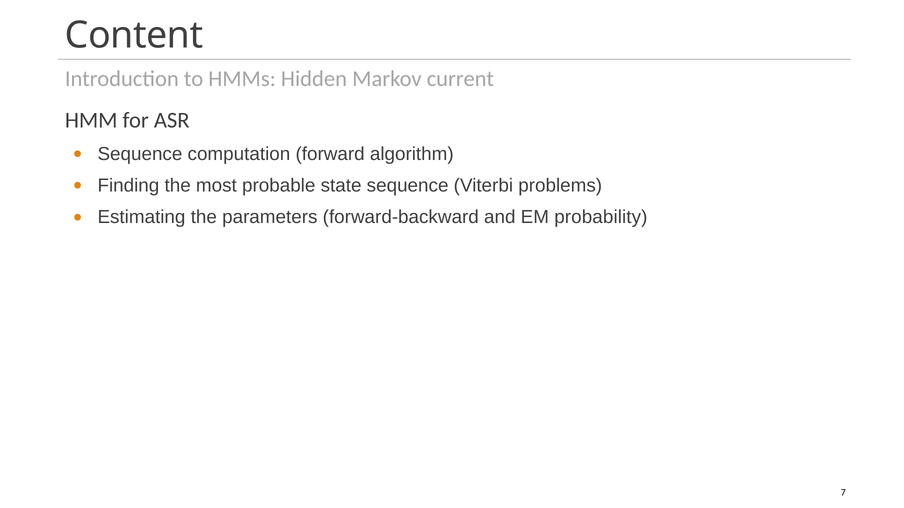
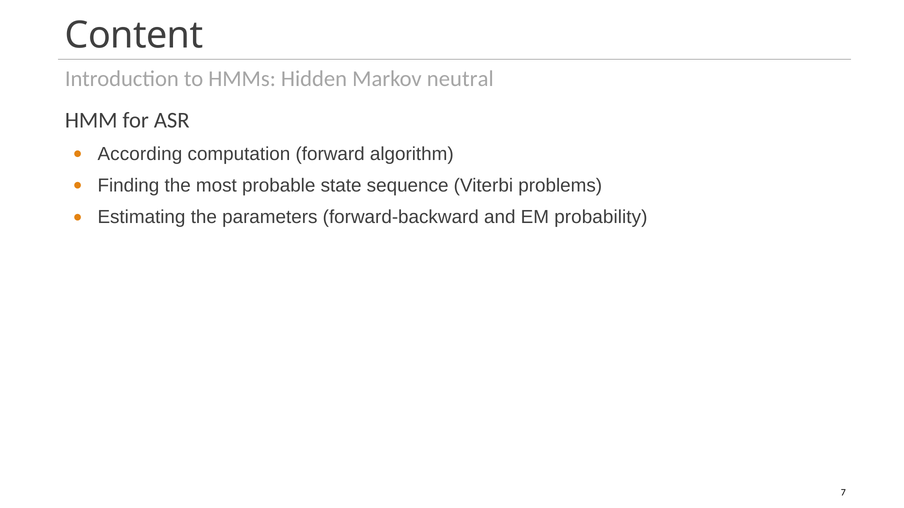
current: current -> neutral
Sequence at (140, 154): Sequence -> According
